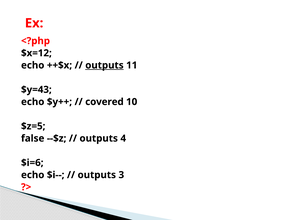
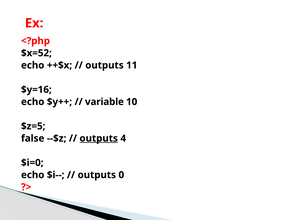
$x=12: $x=12 -> $x=52
outputs at (104, 65) underline: present -> none
$y=43: $y=43 -> $y=16
covered: covered -> variable
outputs at (99, 138) underline: none -> present
$i=6: $i=6 -> $i=0
3: 3 -> 0
